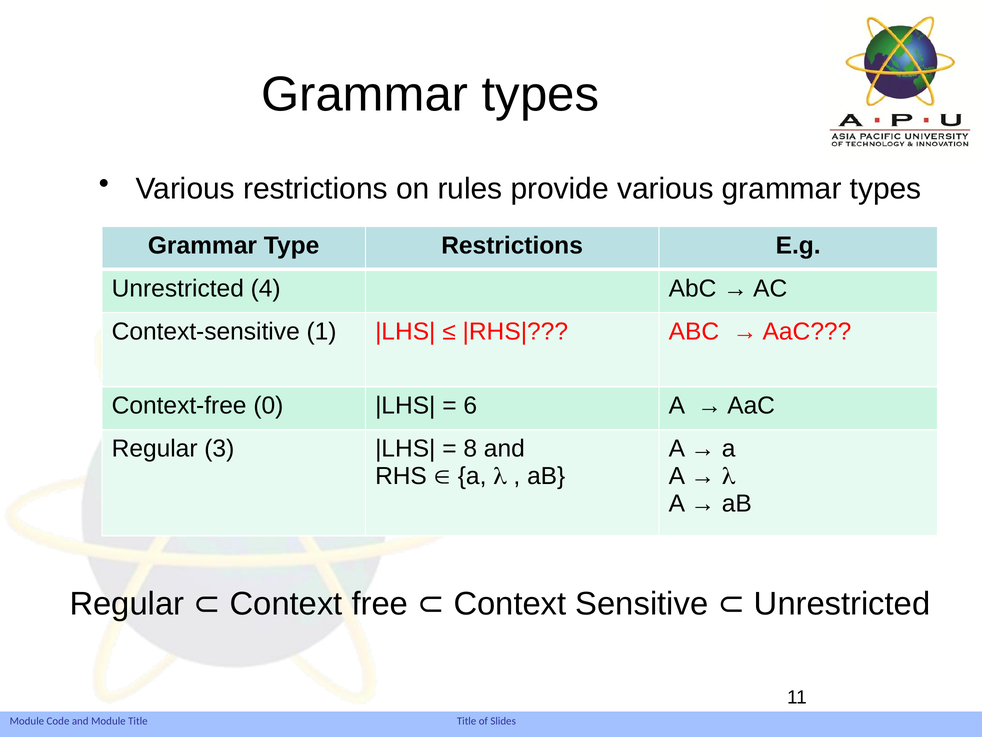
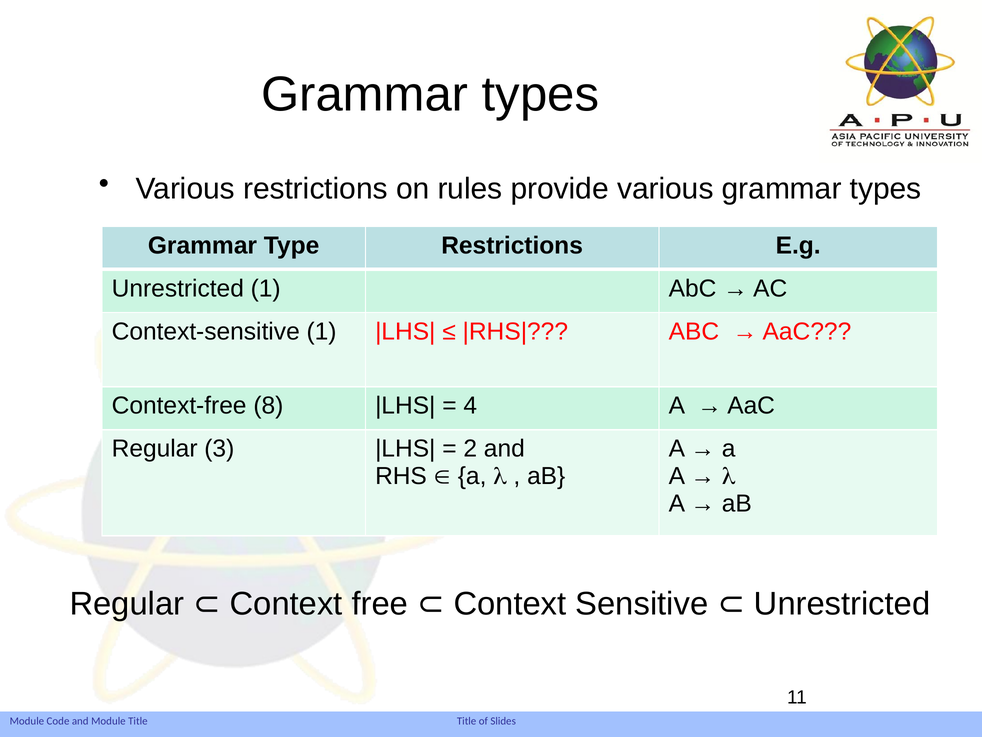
Unrestricted 4: 4 -> 1
0: 0 -> 8
6: 6 -> 4
8: 8 -> 2
